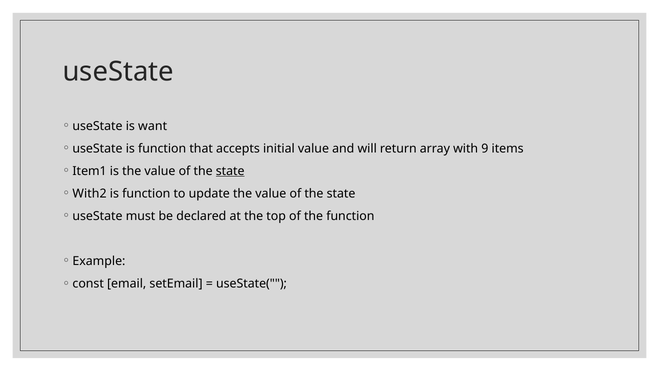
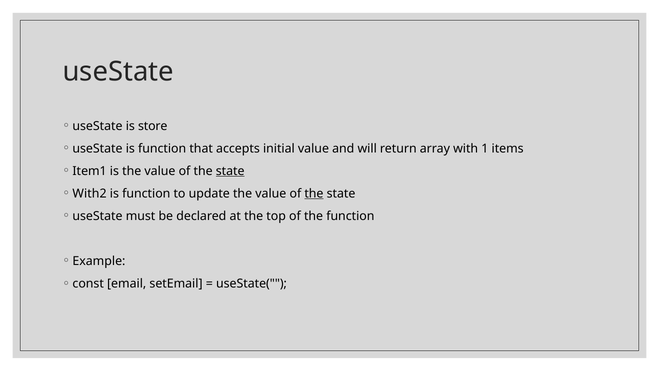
want: want -> store
9: 9 -> 1
the at (314, 193) underline: none -> present
